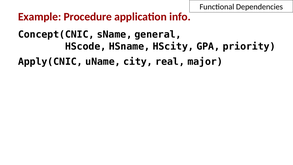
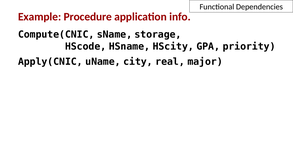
Concept(CNIC: Concept(CNIC -> Compute(CNIC
general: general -> storage
